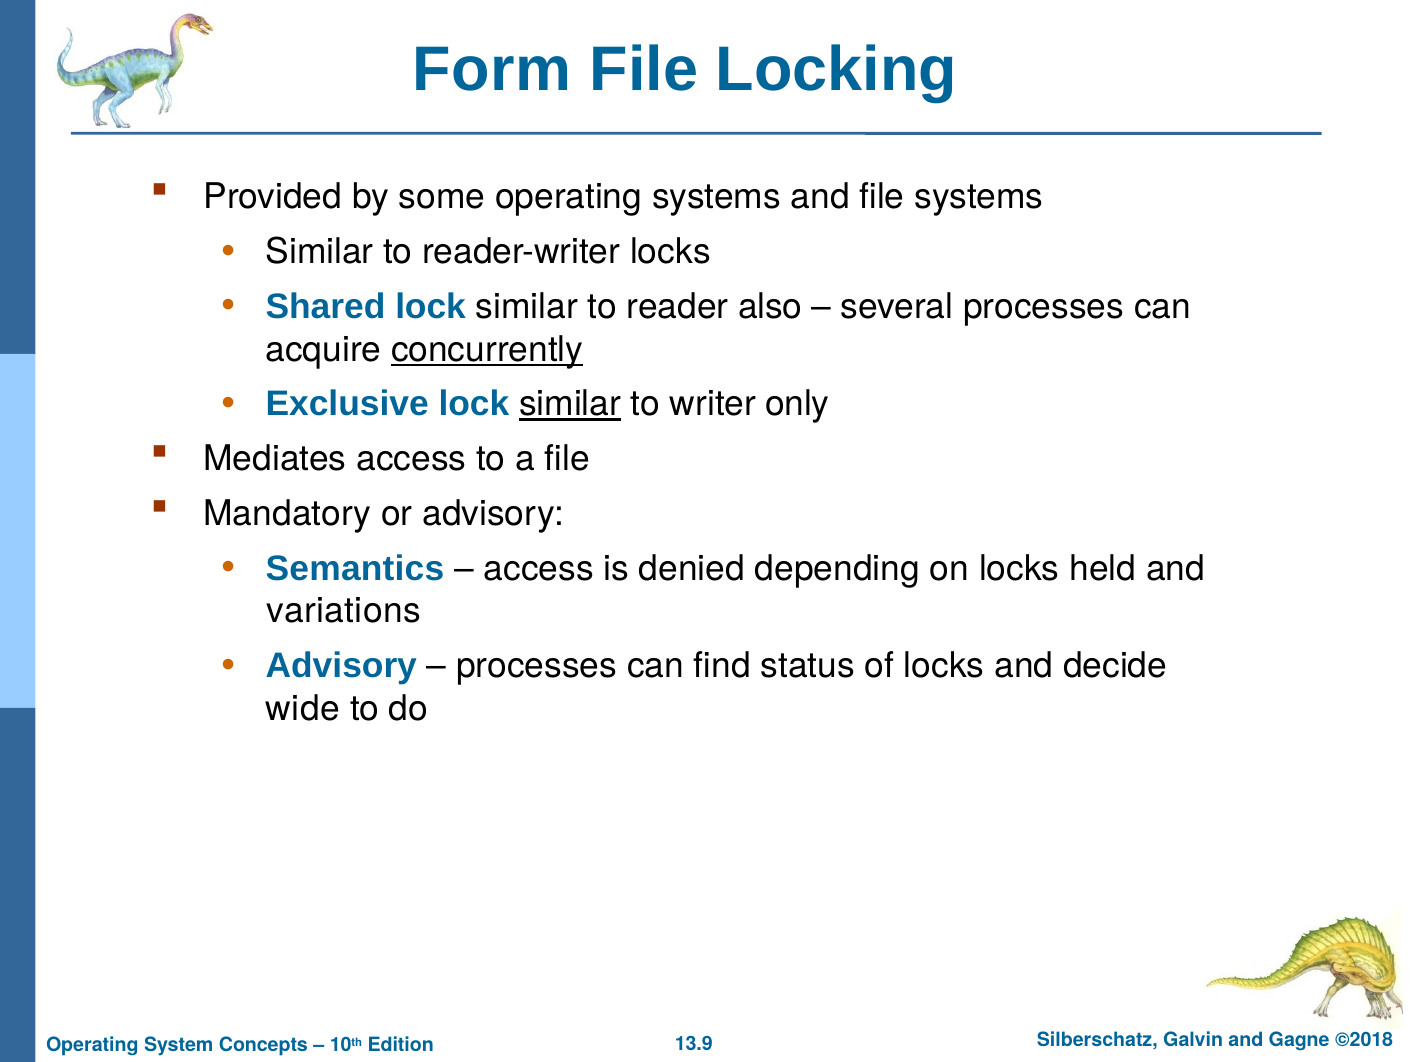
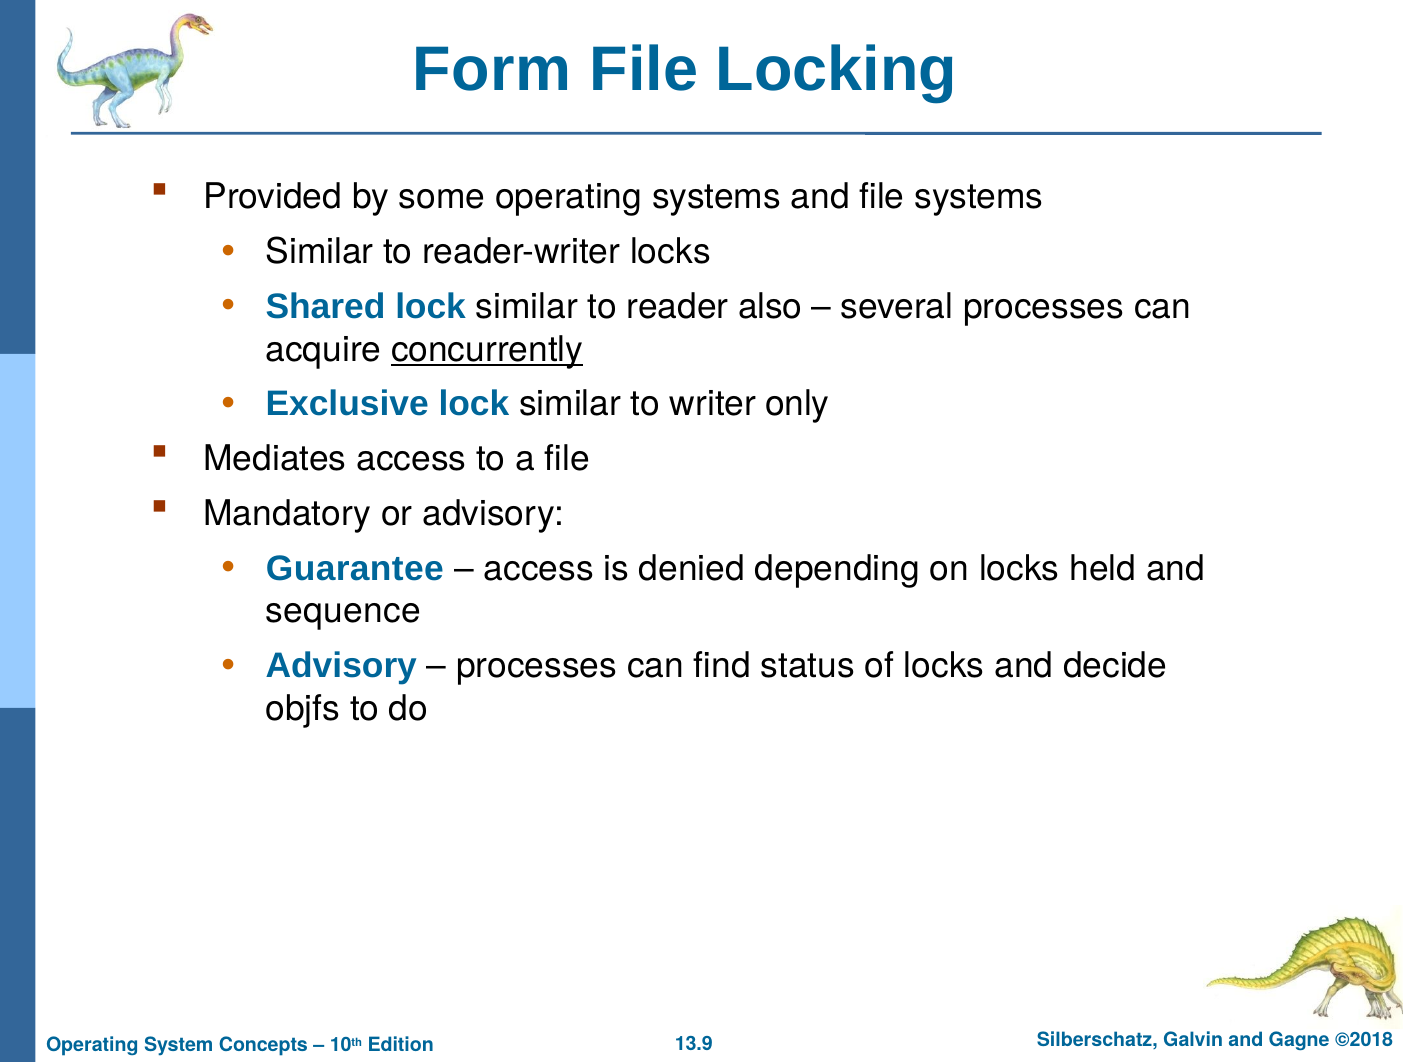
similar at (570, 404) underline: present -> none
Semantics: Semantics -> Guarantee
variations: variations -> sequence
wide: wide -> objfs
